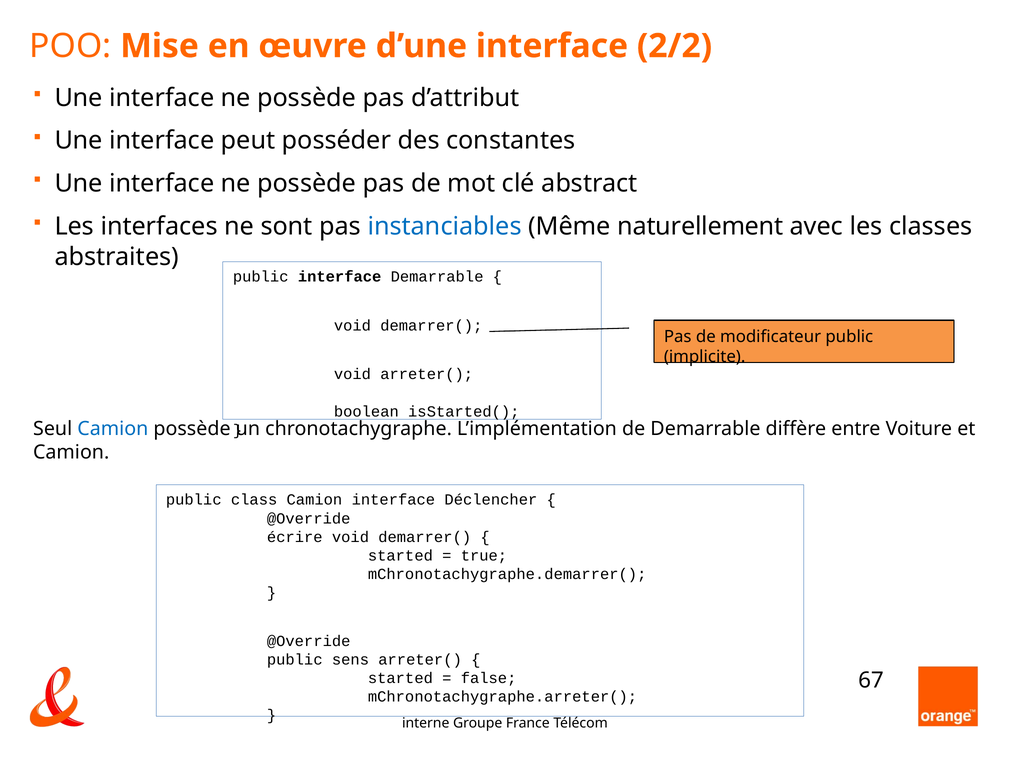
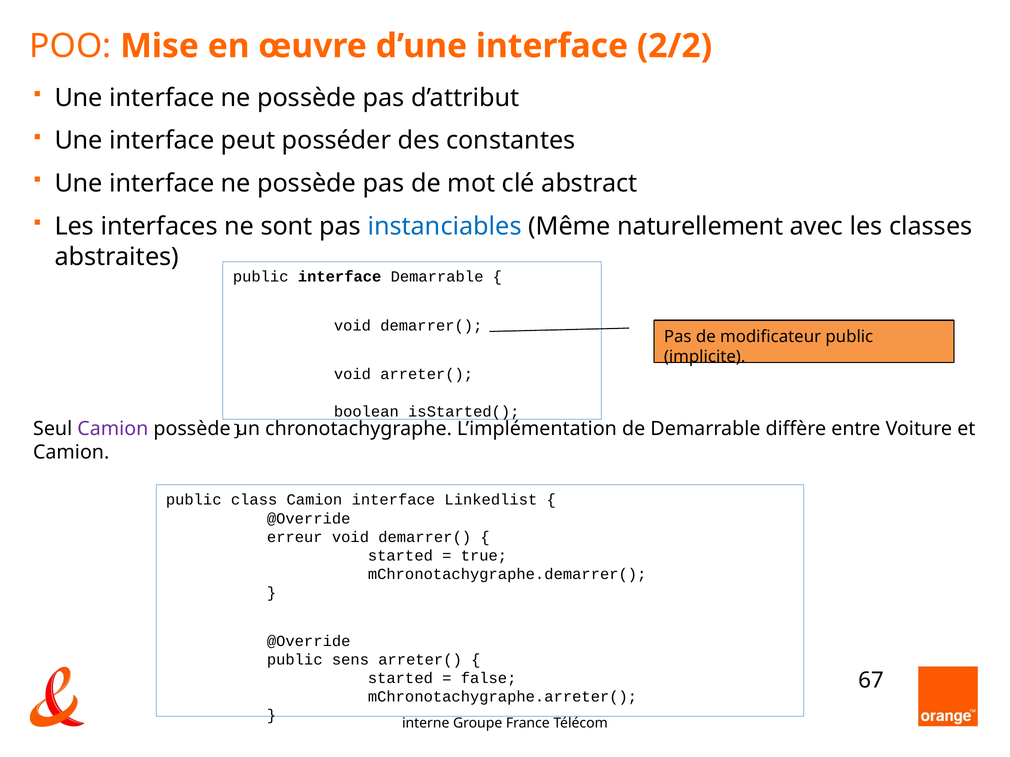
Camion at (113, 429) colour: blue -> purple
Déclencher: Déclencher -> Linkedlist
écrire: écrire -> erreur
